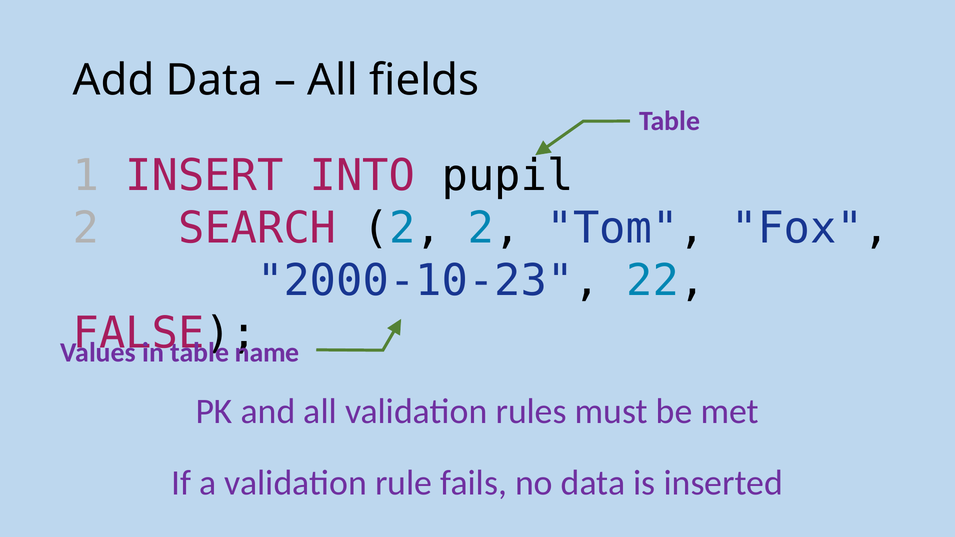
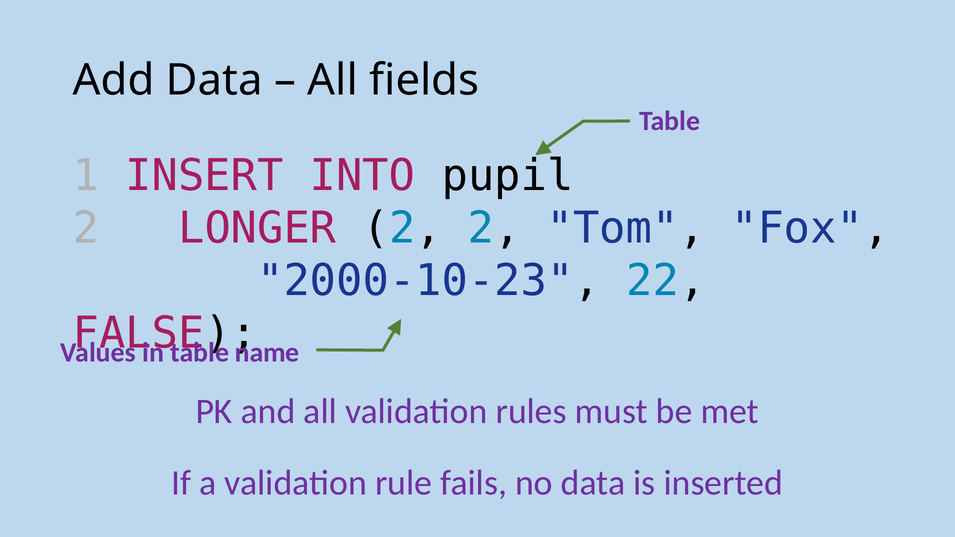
SEARCH: SEARCH -> LONGER
